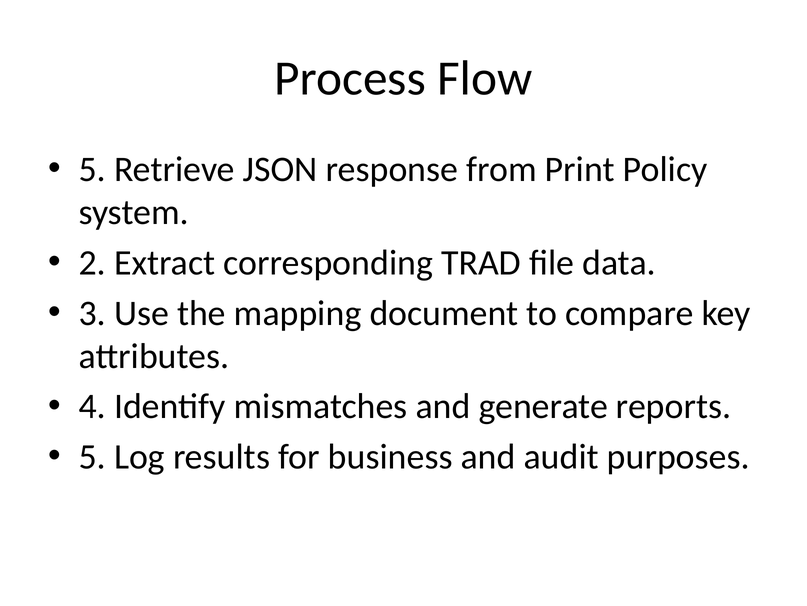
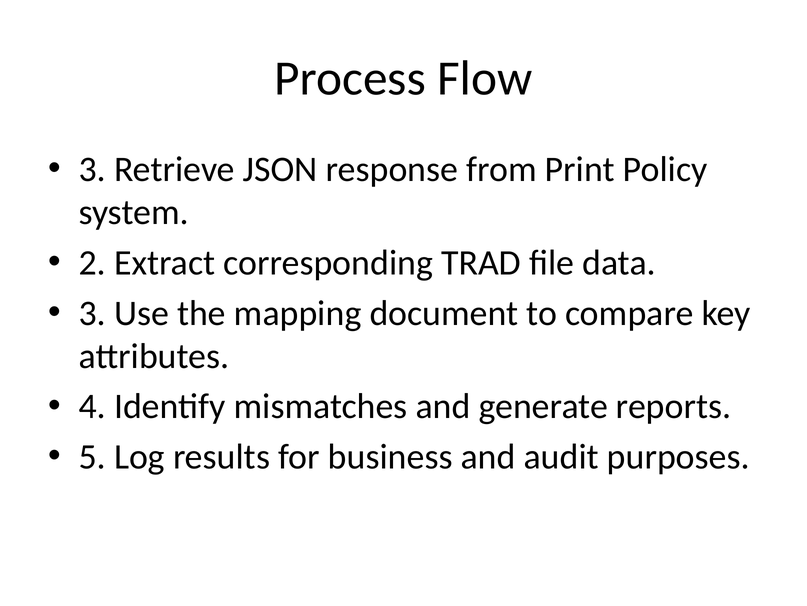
5 at (92, 169): 5 -> 3
